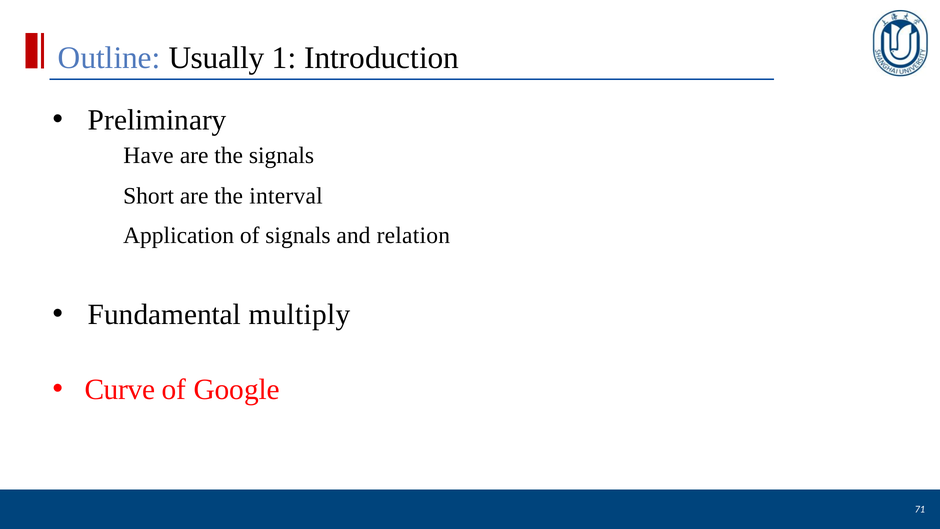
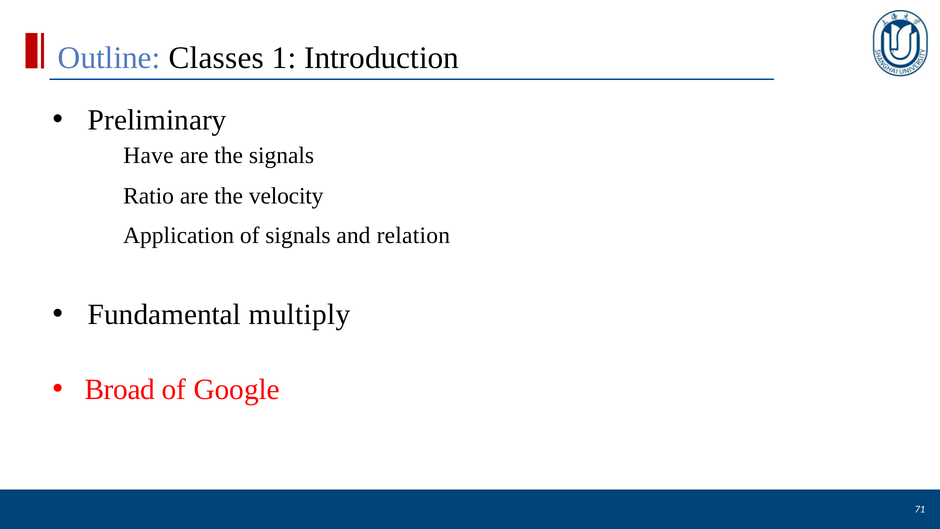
Usually: Usually -> Classes
Short: Short -> Ratio
interval: interval -> velocity
Curve: Curve -> Broad
